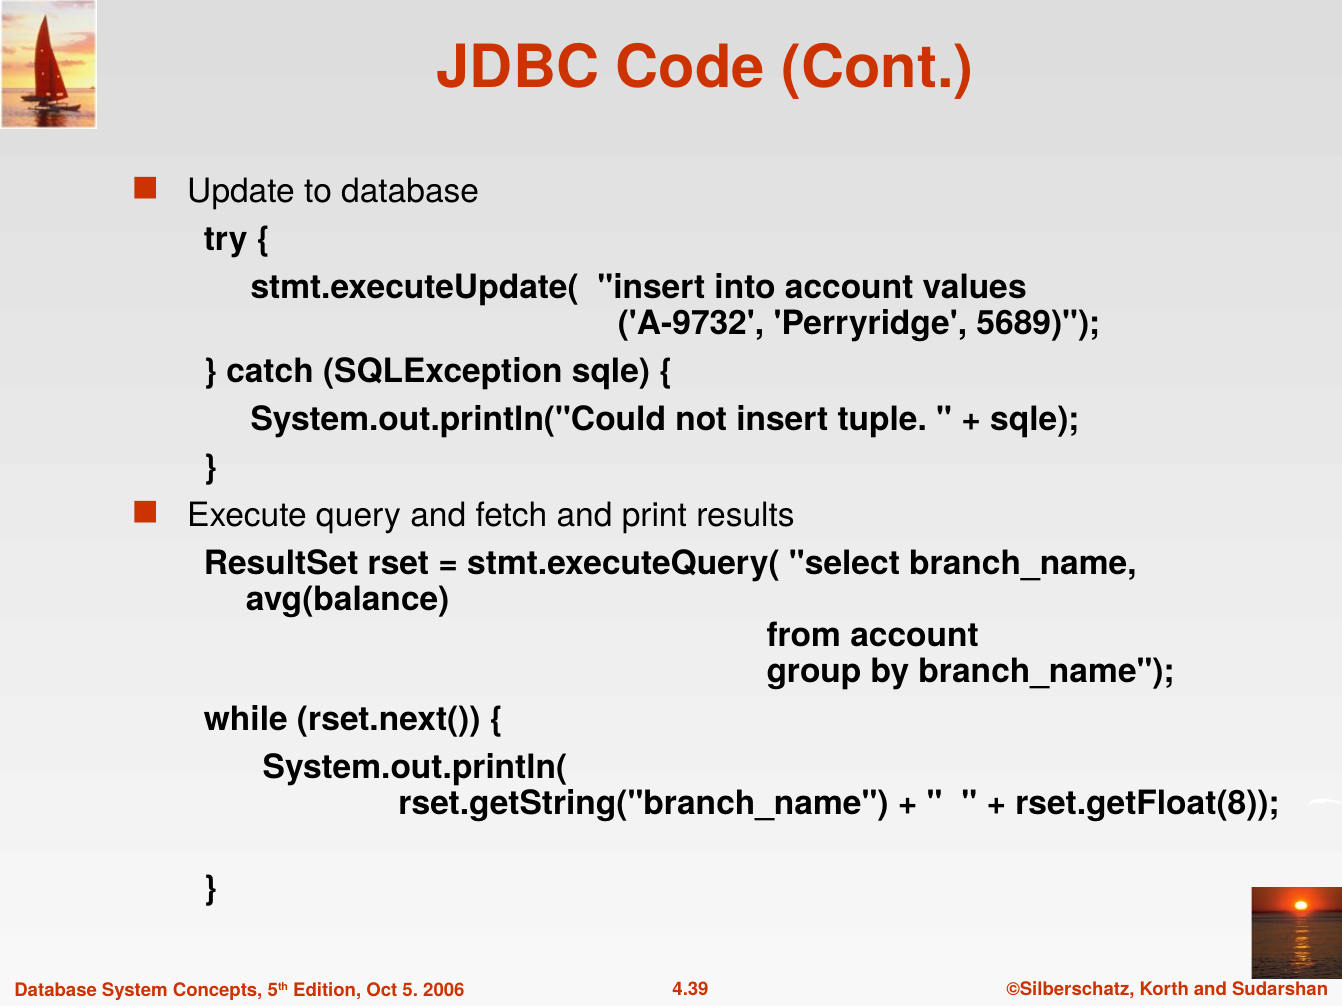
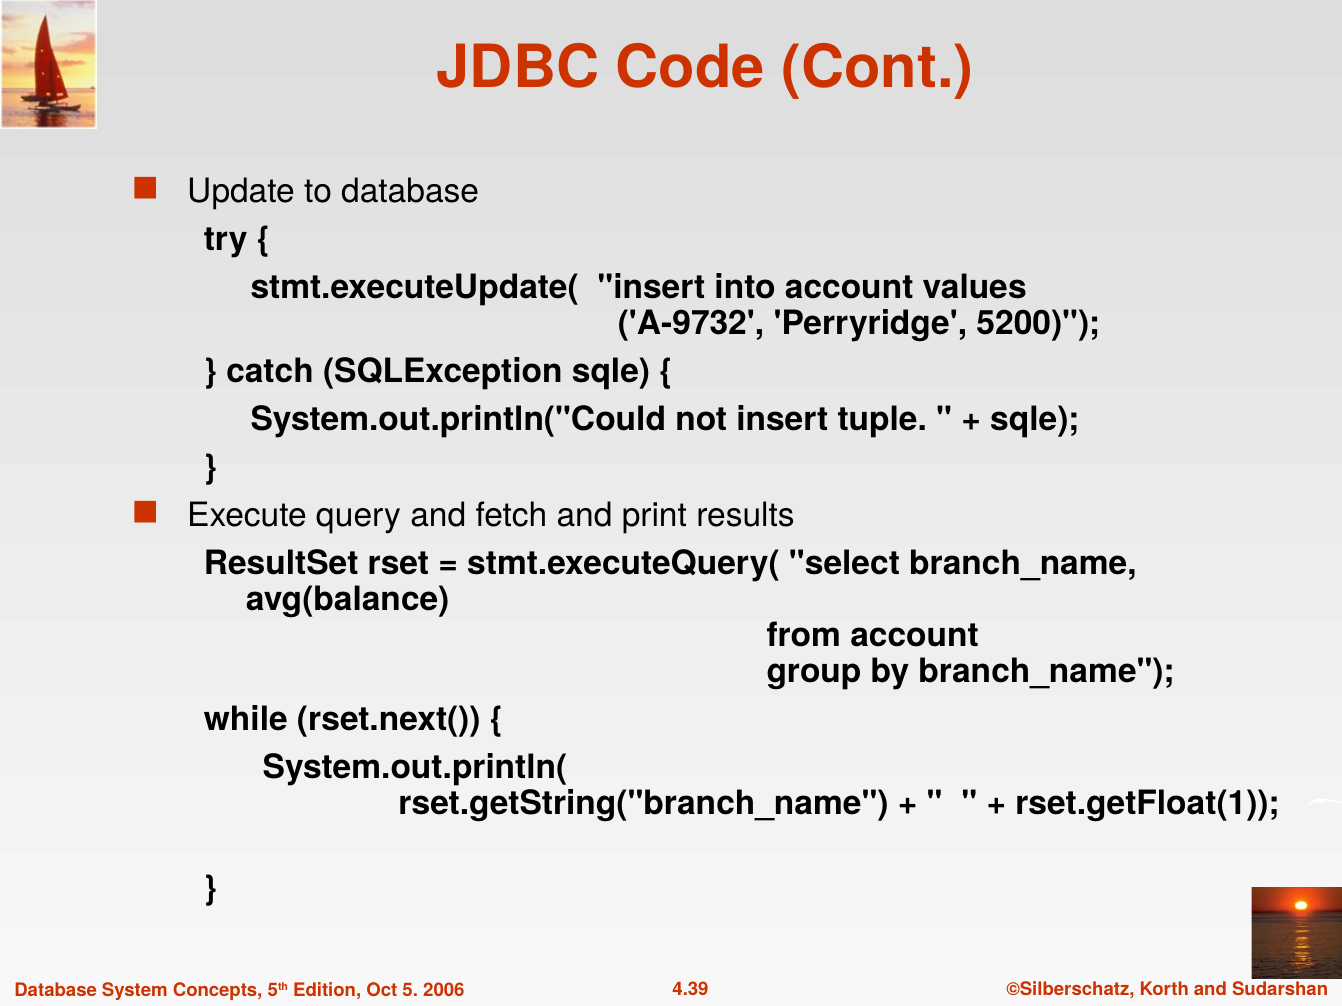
5689: 5689 -> 5200
rset.getFloat(8: rset.getFloat(8 -> rset.getFloat(1
